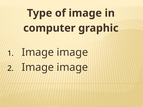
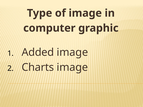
Image at (38, 52): Image -> Added
Image at (38, 67): Image -> Charts
